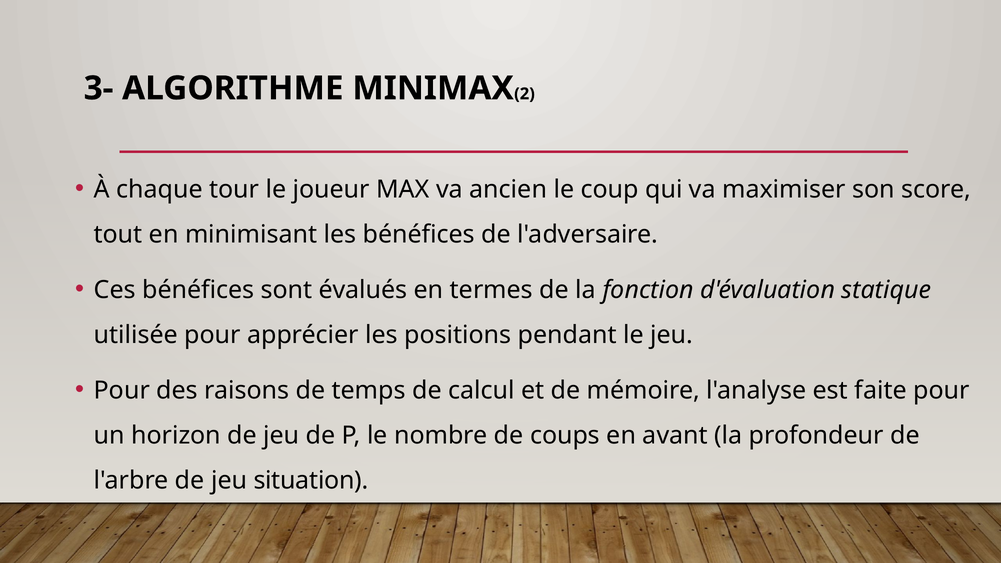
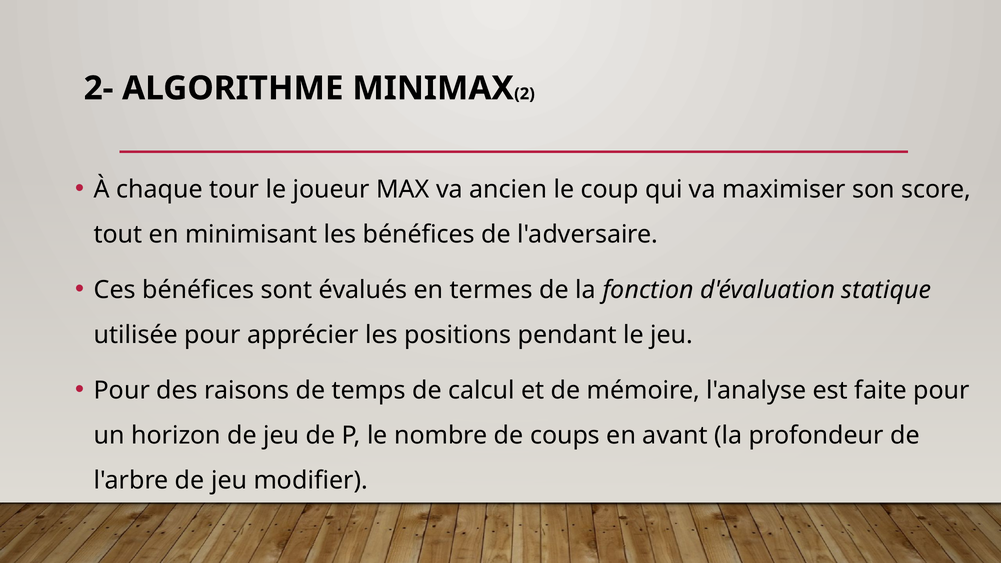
3-: 3- -> 2-
situation: situation -> modifier
